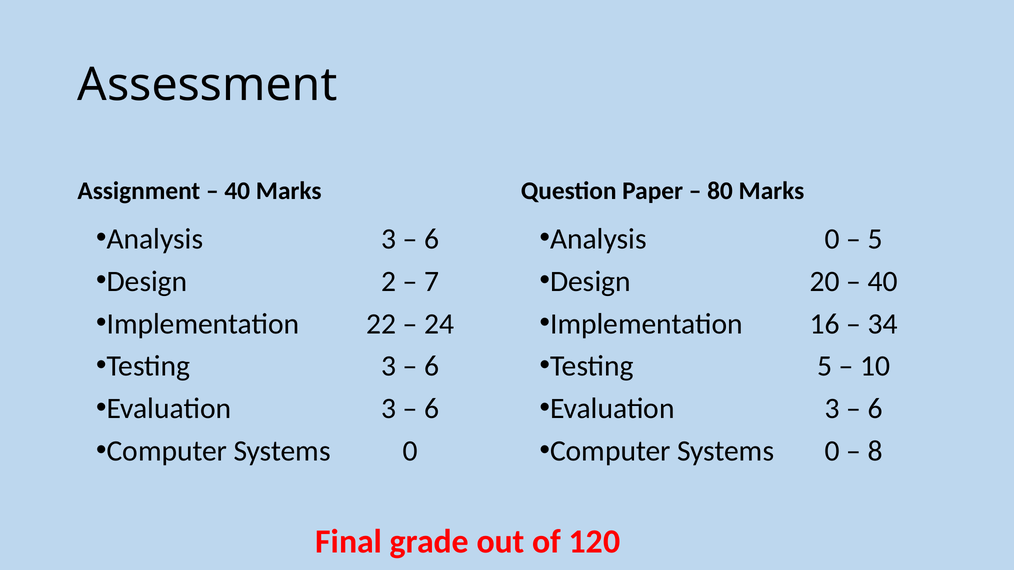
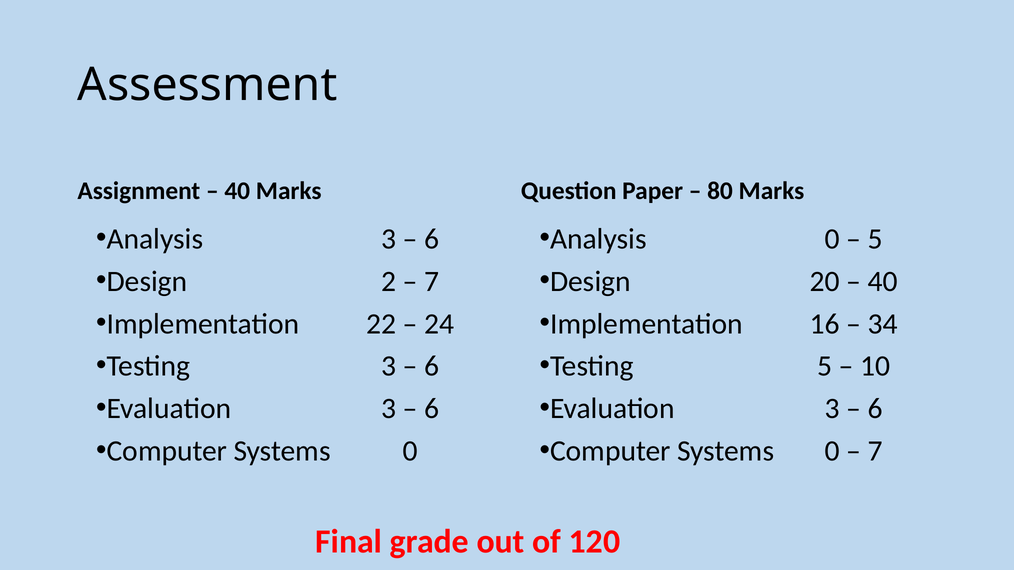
8 at (875, 451): 8 -> 7
